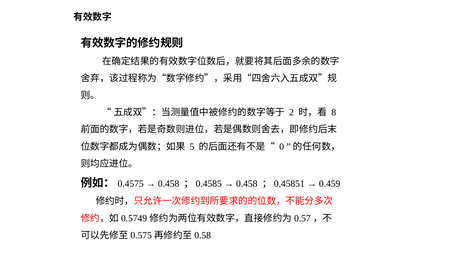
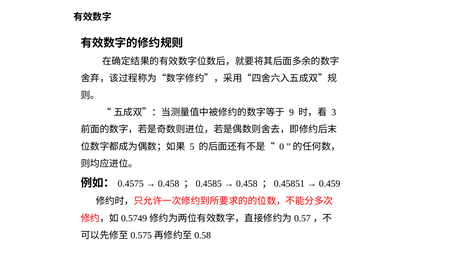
2: 2 -> 9
8: 8 -> 3
